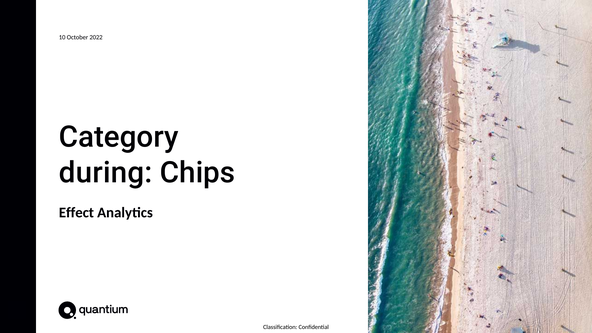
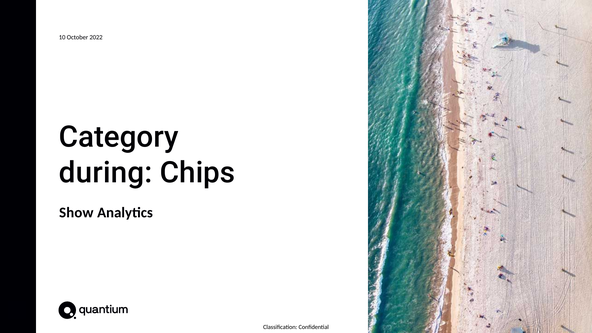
Effect: Effect -> Show
